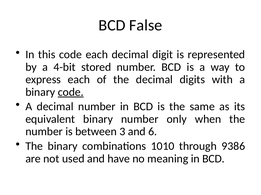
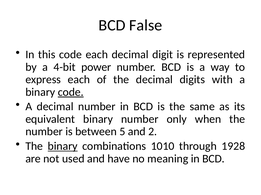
stored: stored -> power
3: 3 -> 5
6: 6 -> 2
binary at (63, 147) underline: none -> present
9386: 9386 -> 1928
